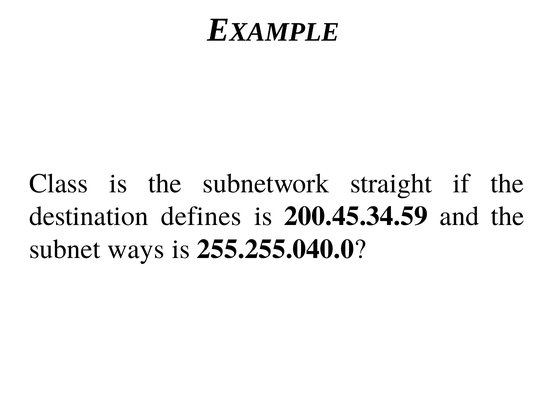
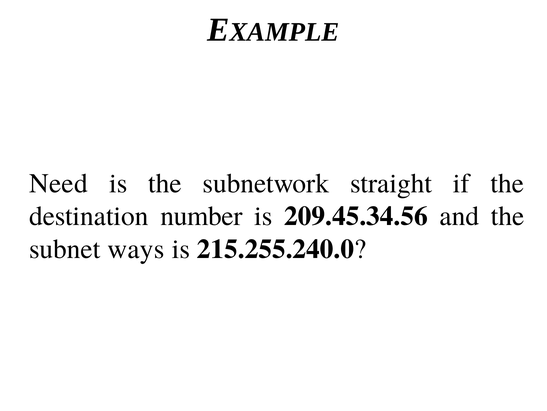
Class: Class -> Need
defines: defines -> number
200.45.34.59: 200.45.34.59 -> 209.45.34.56
255.255.040.0: 255.255.040.0 -> 215.255.240.0
